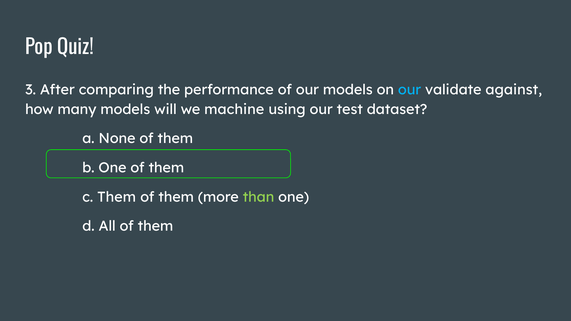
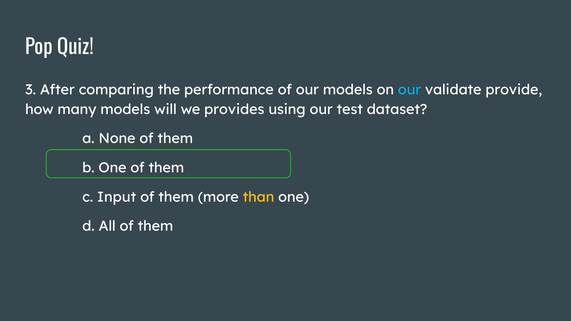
against: against -> provide
machine: machine -> provides
c Them: Them -> Input
than colour: light green -> yellow
